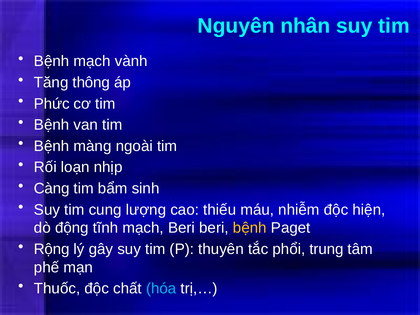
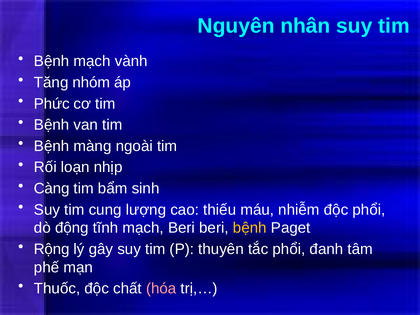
thông: thông -> nhóm
độc hiện: hiện -> phổi
trung: trung -> đanh
hóa colour: light blue -> pink
